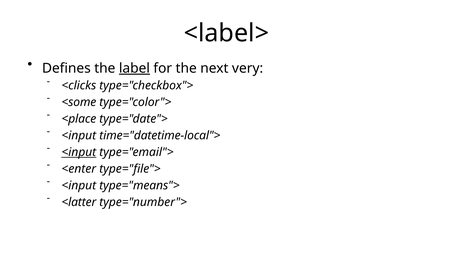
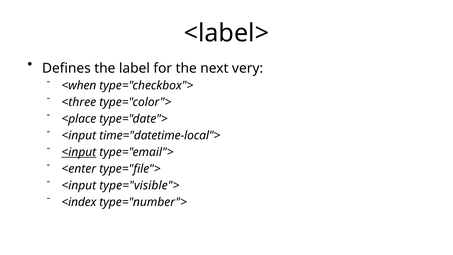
label underline: present -> none
<clicks: <clicks -> <when
<some: <some -> <three
type="means">: type="means"> -> type="visible">
<latter: <latter -> <index
